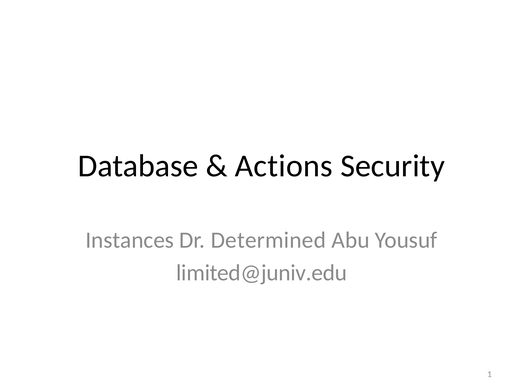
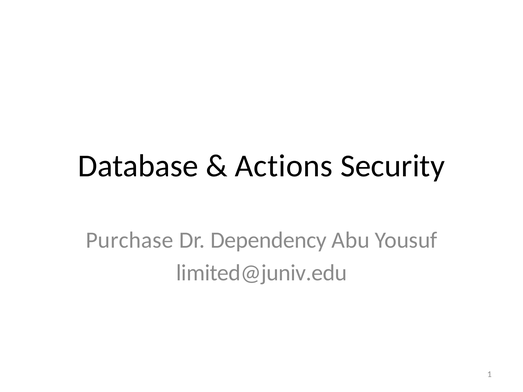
Instances: Instances -> Purchase
Determined: Determined -> Dependency
